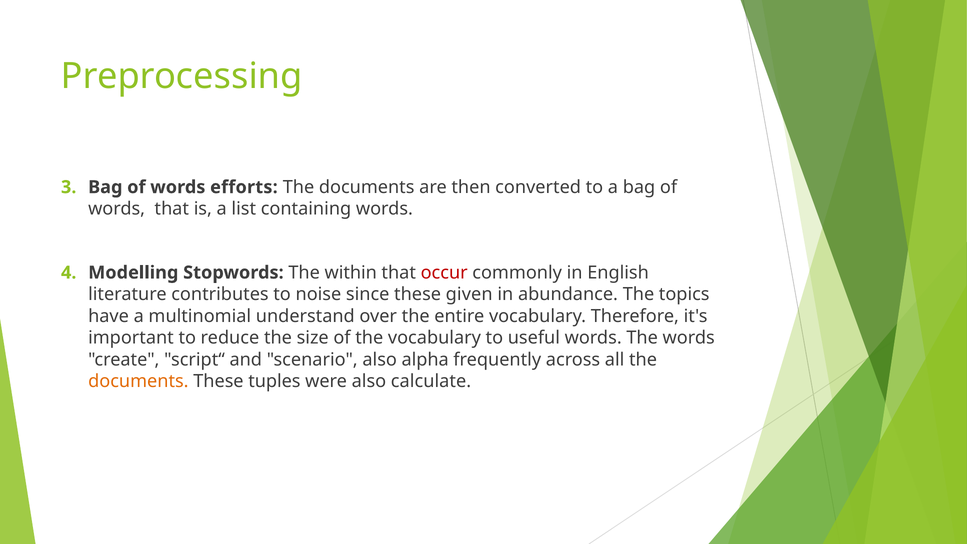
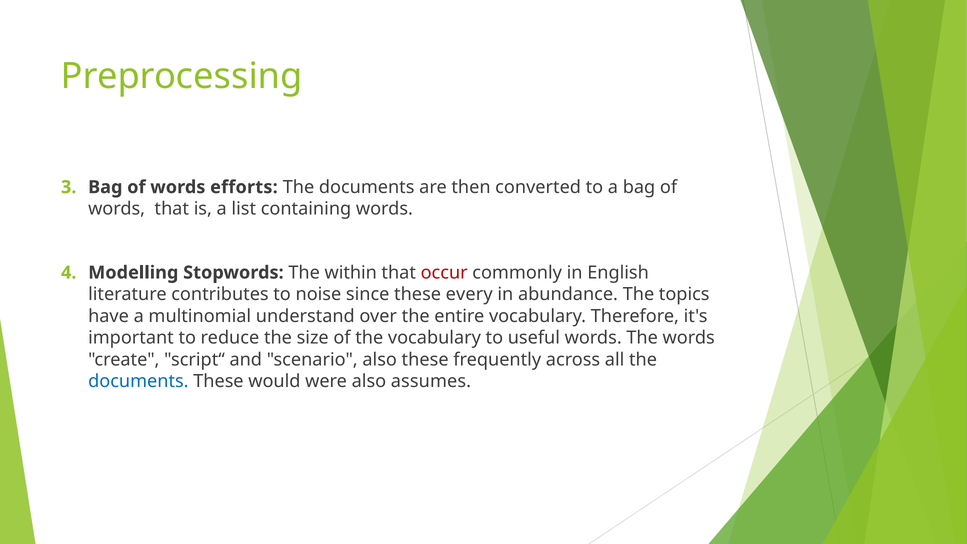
given: given -> every
also alpha: alpha -> these
documents at (138, 381) colour: orange -> blue
tuples: tuples -> would
calculate: calculate -> assumes
